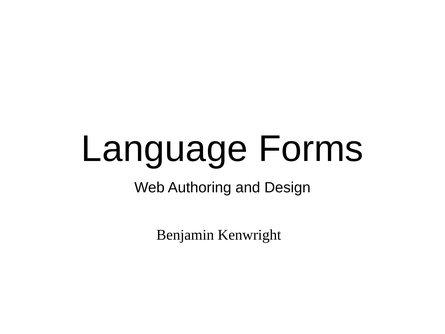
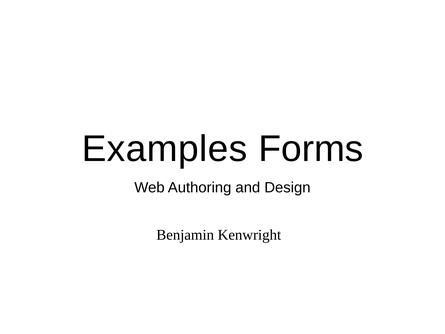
Language: Language -> Examples
